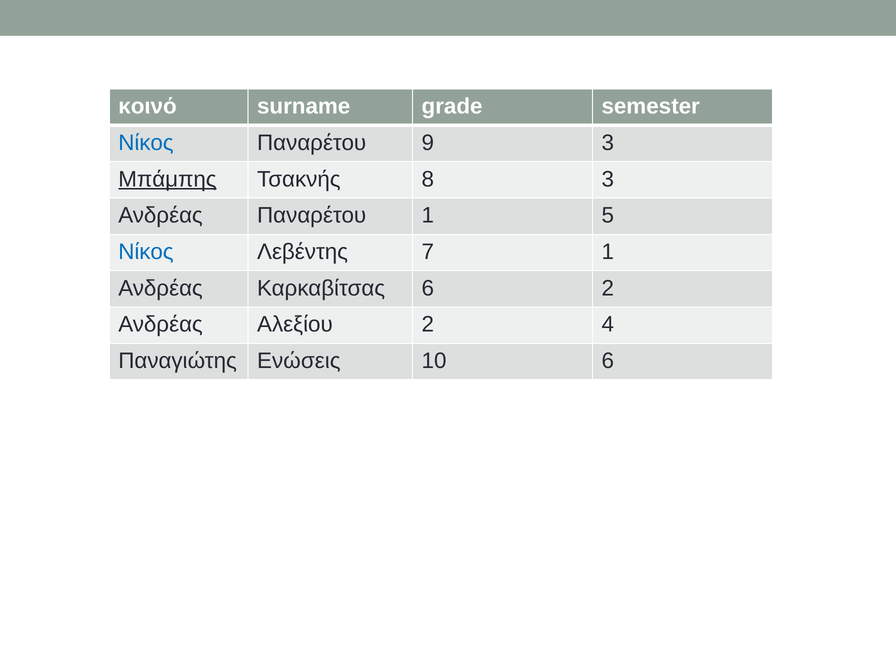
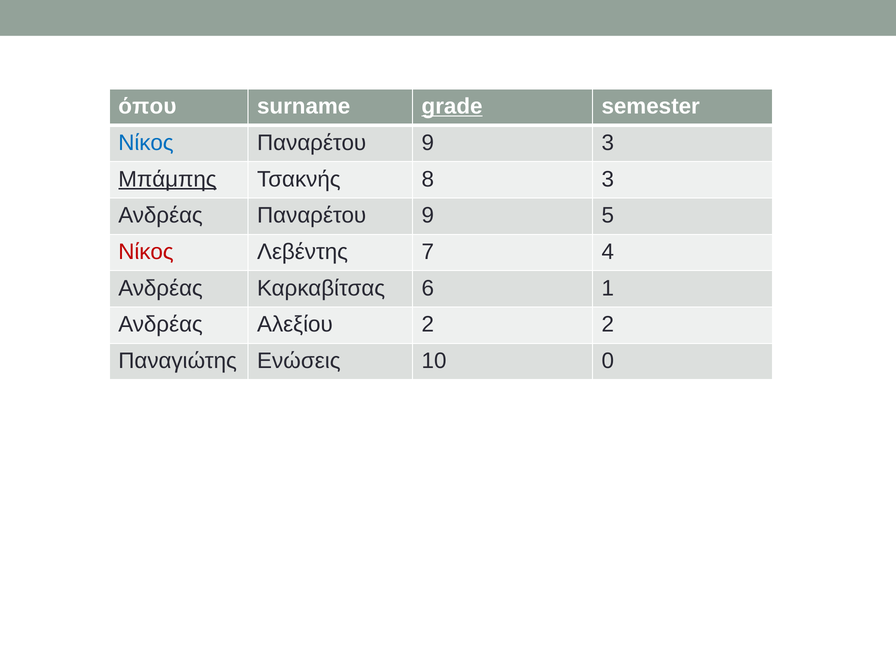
κοινό: κοινό -> όπου
grade underline: none -> present
Ανδρέας Παναρέτου 1: 1 -> 9
Νίκος at (146, 252) colour: blue -> red
7 1: 1 -> 4
6 2: 2 -> 1
2 4: 4 -> 2
10 6: 6 -> 0
